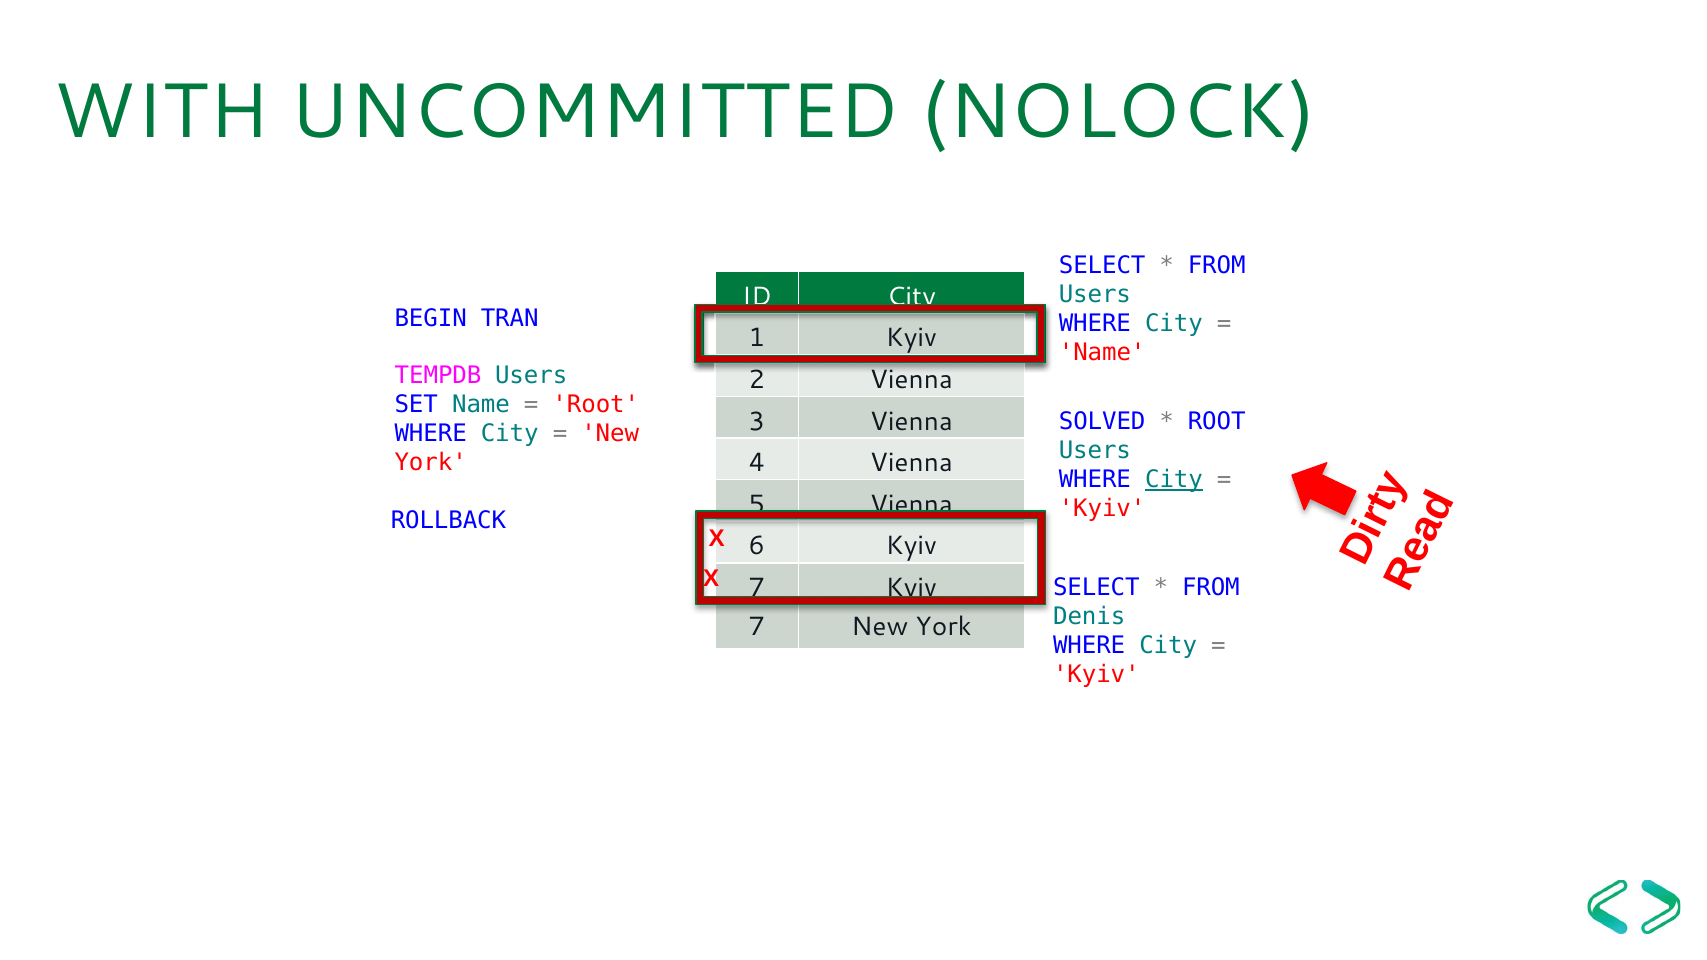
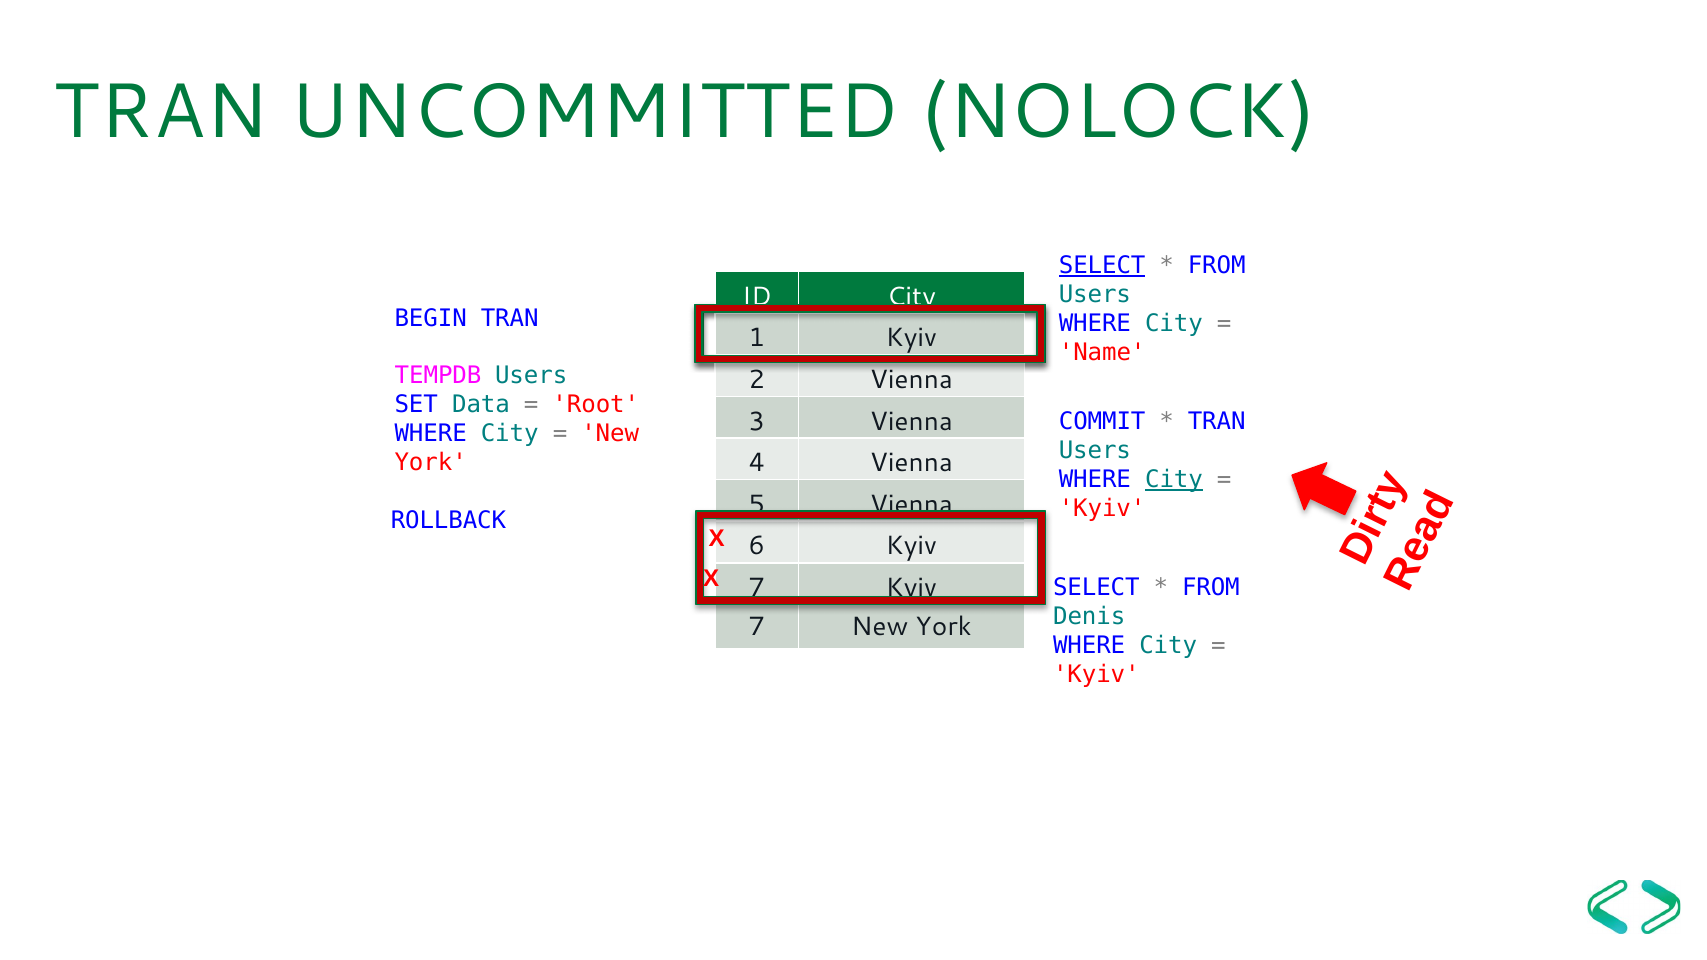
WITH at (161, 112): WITH -> TRAN
SELECT at (1102, 266) underline: none -> present
SET Name: Name -> Data
SOLVED: SOLVED -> COMMIT
ROOT at (1217, 422): ROOT -> TRAN
